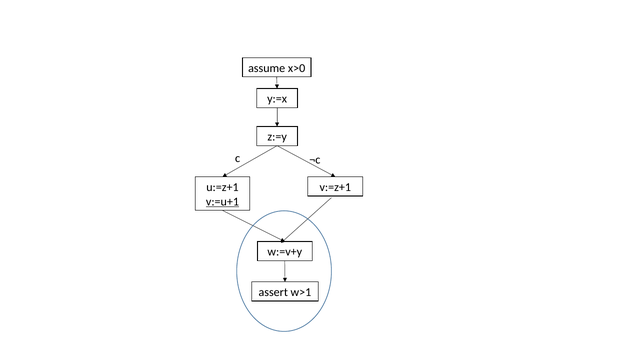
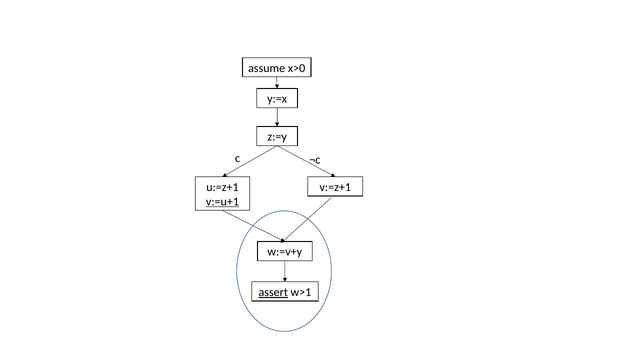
assert underline: none -> present
